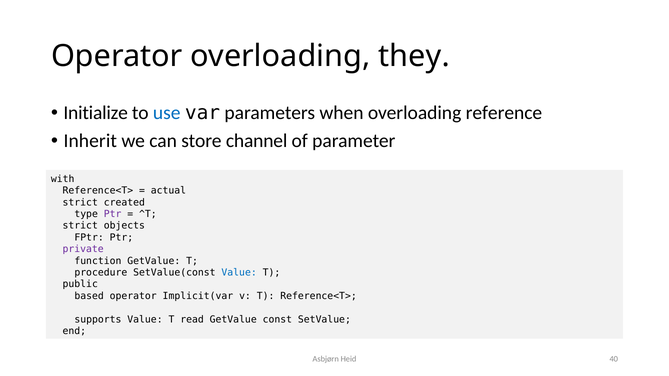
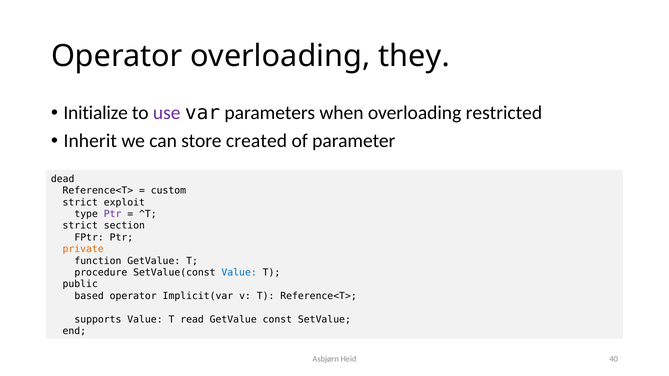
use colour: blue -> purple
reference: reference -> restricted
channel: channel -> created
with: with -> dead
actual: actual -> custom
created: created -> exploit
objects: objects -> section
private colour: purple -> orange
